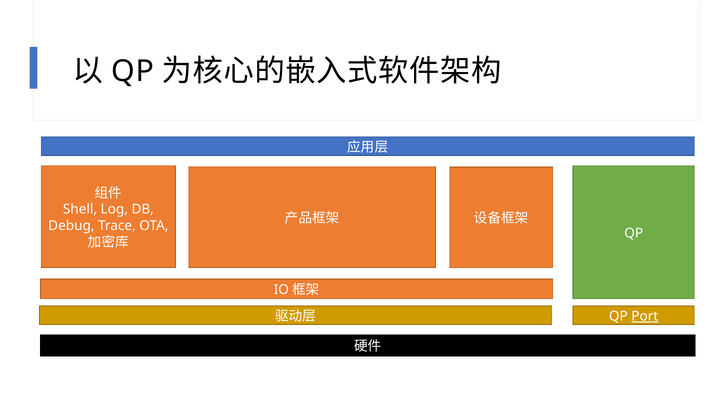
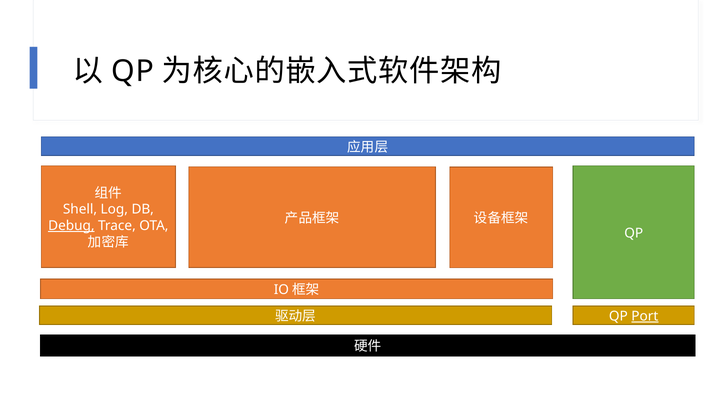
Debug underline: none -> present
